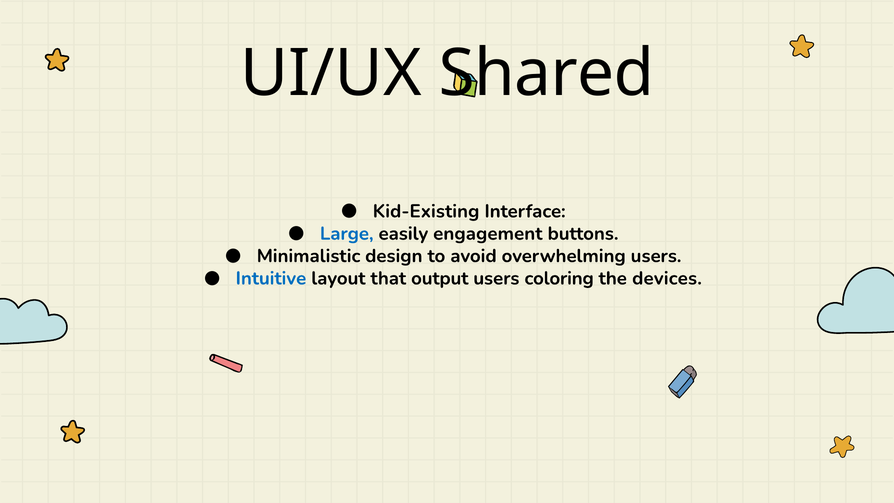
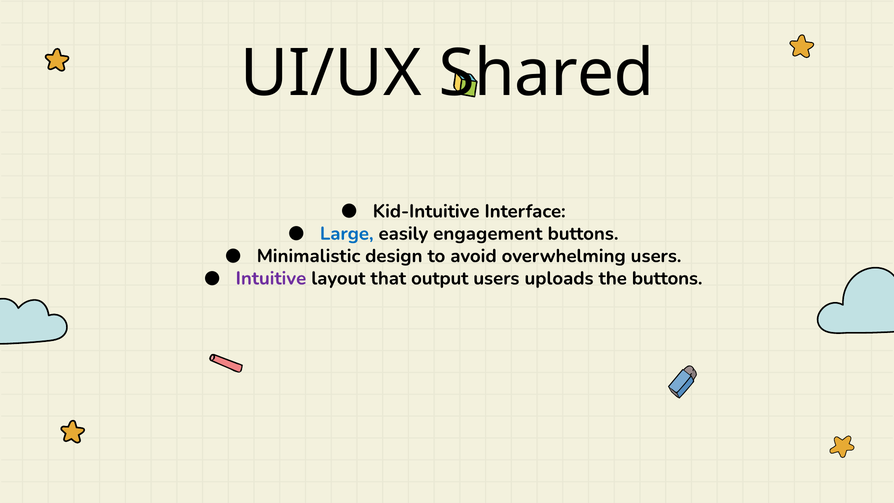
Kid-Existing: Kid-Existing -> Kid-Intuitive
Intuitive colour: blue -> purple
coloring: coloring -> uploads
the devices: devices -> buttons
